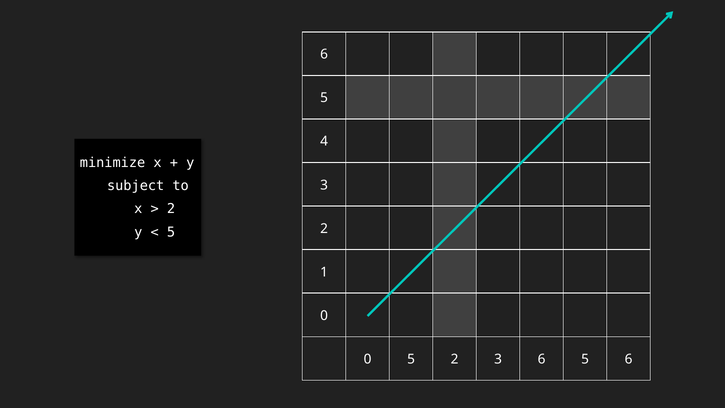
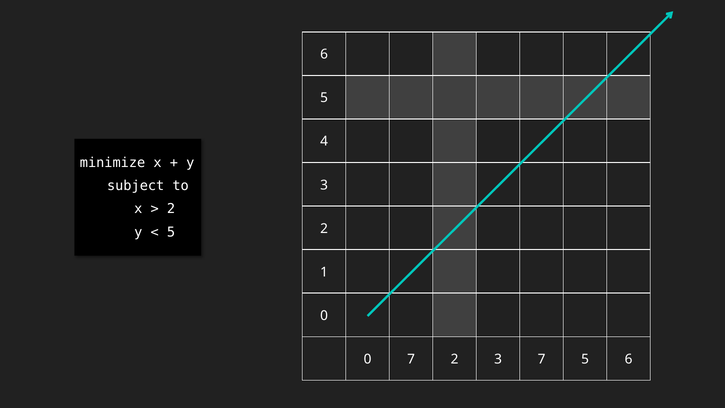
0 5: 5 -> 7
3 6: 6 -> 7
